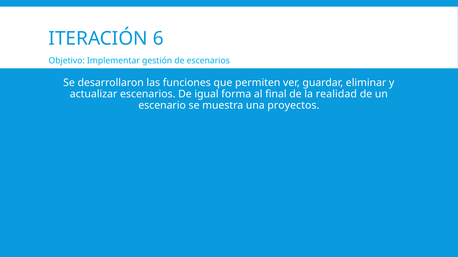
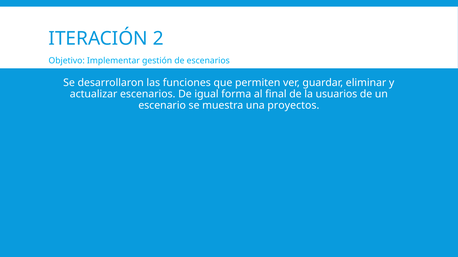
6: 6 -> 2
realidad: realidad -> usuarios
